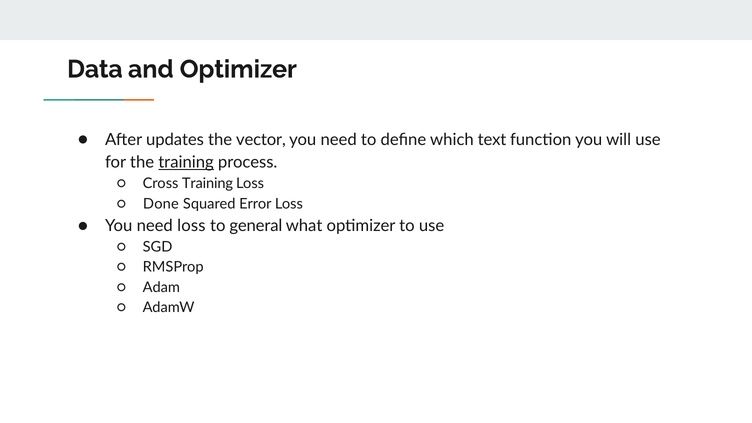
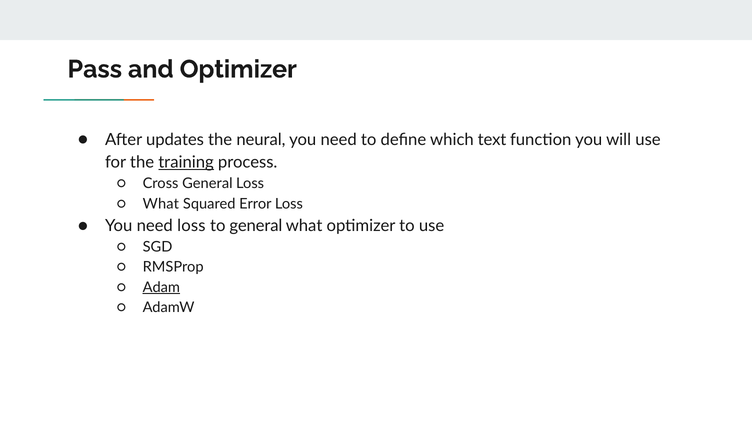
Data: Data -> Pass
vector: vector -> neural
Cross Training: Training -> General
Done at (161, 204): Done -> What
Adam underline: none -> present
